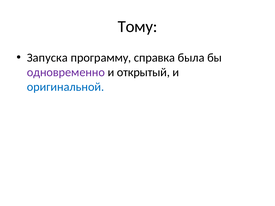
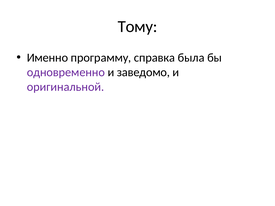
Запуска: Запуска -> Именно
открытый: открытый -> заведомо
оригинальной colour: blue -> purple
